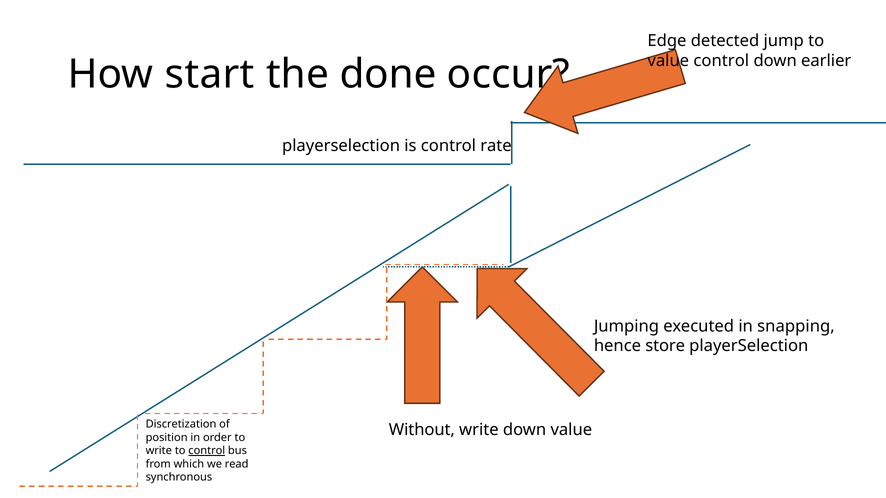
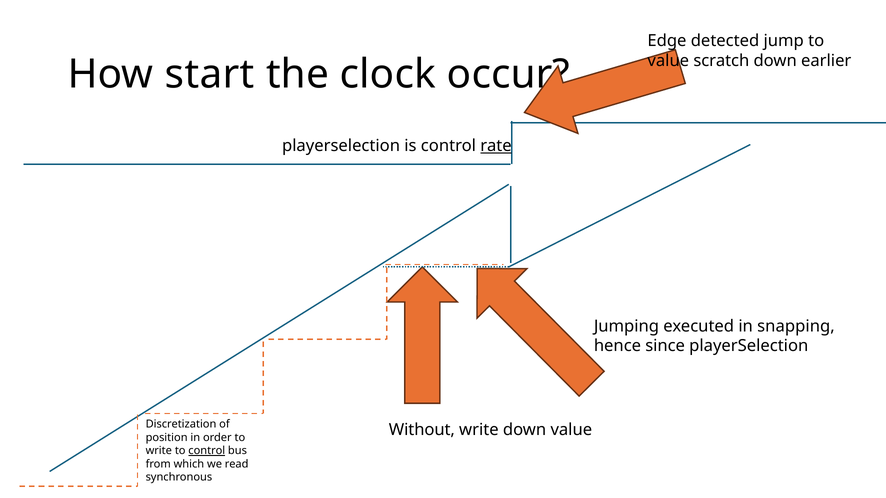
value control: control -> scratch
done: done -> clock
rate underline: none -> present
store: store -> since
